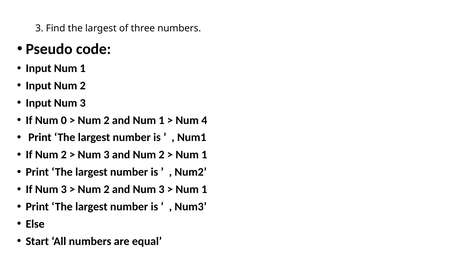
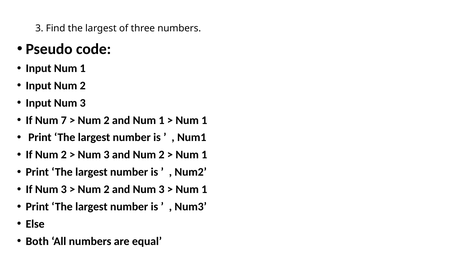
0: 0 -> 7
4 at (204, 120): 4 -> 1
Start: Start -> Both
